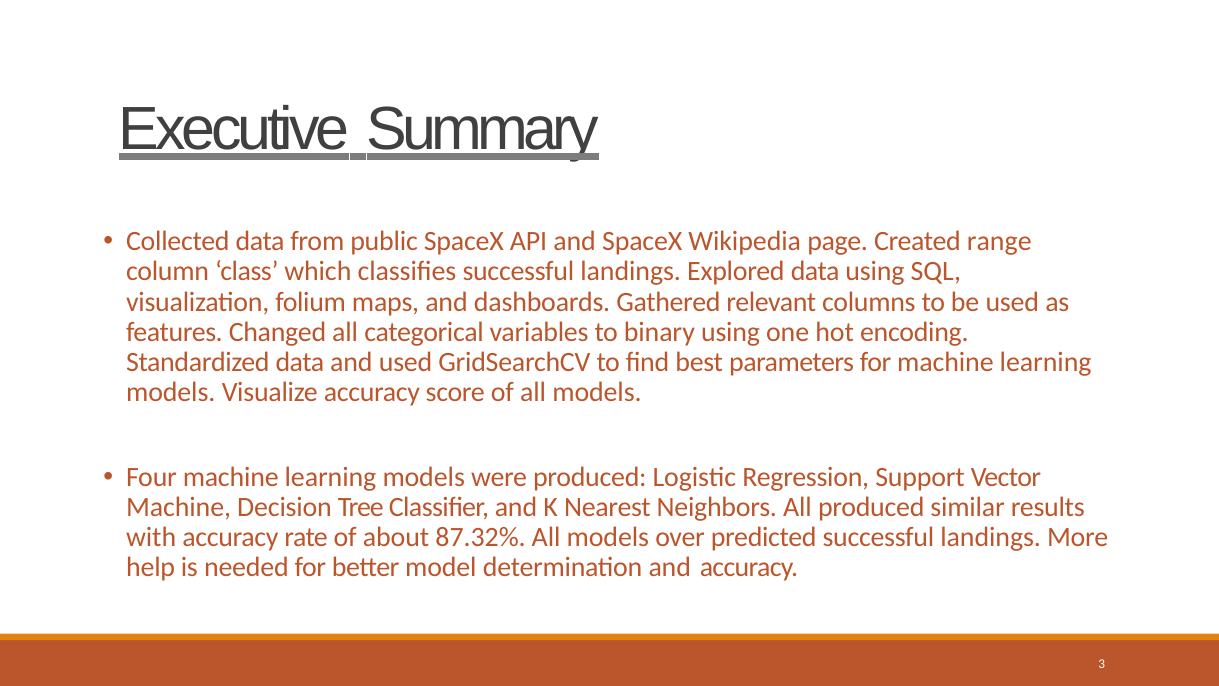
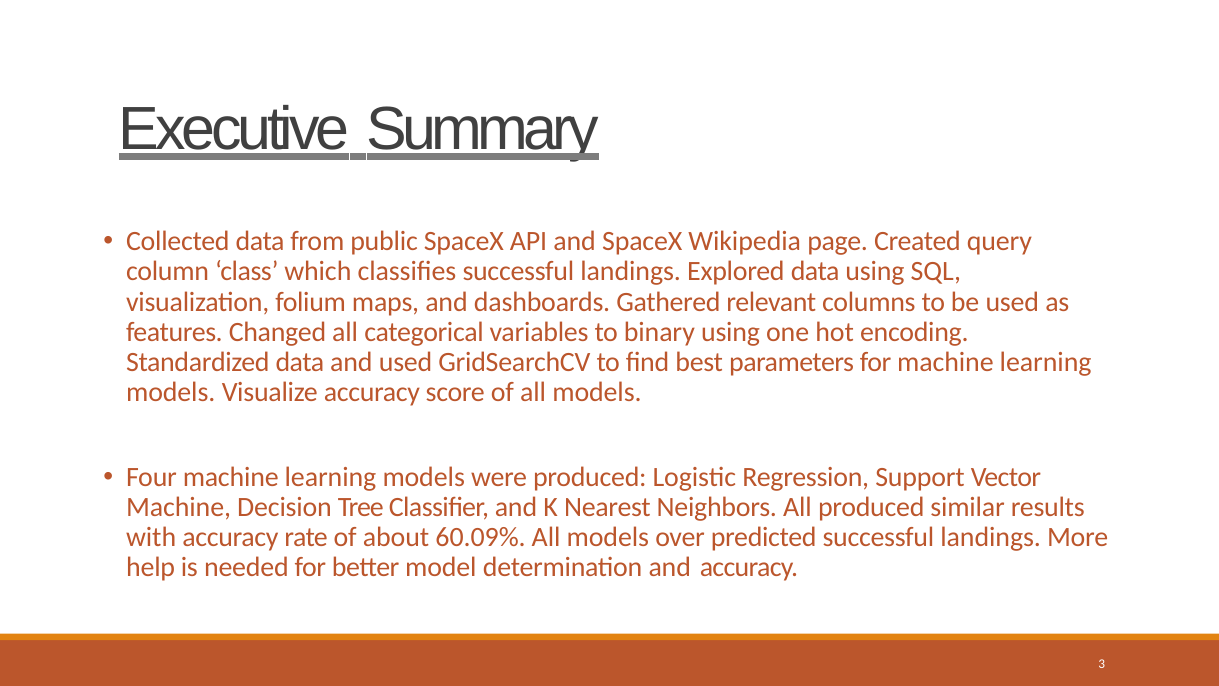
range: range -> query
87.32%: 87.32% -> 60.09%
